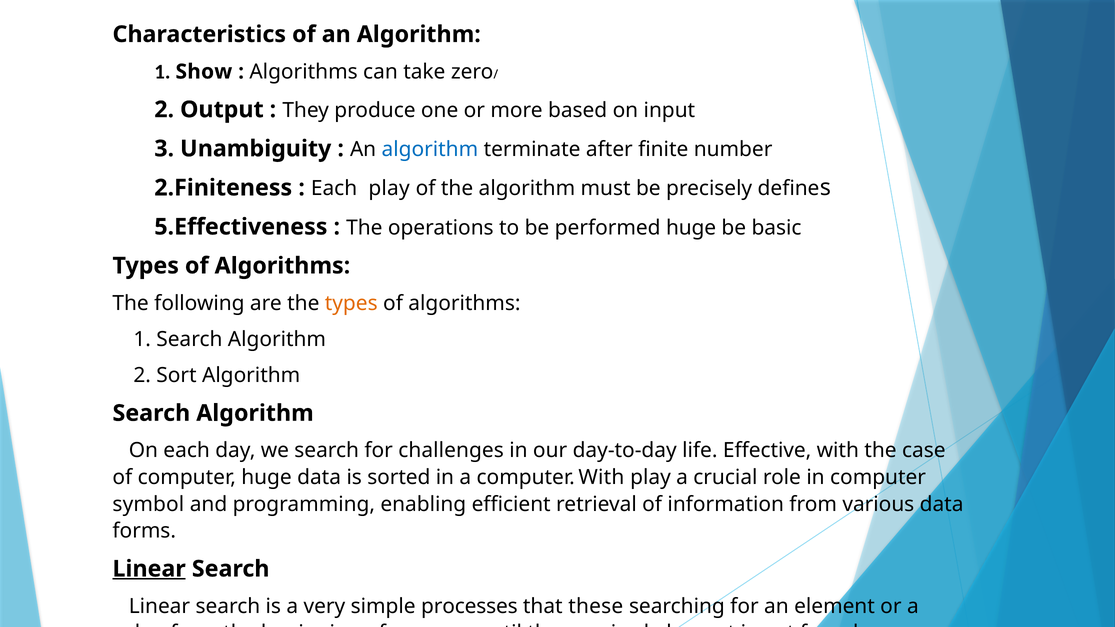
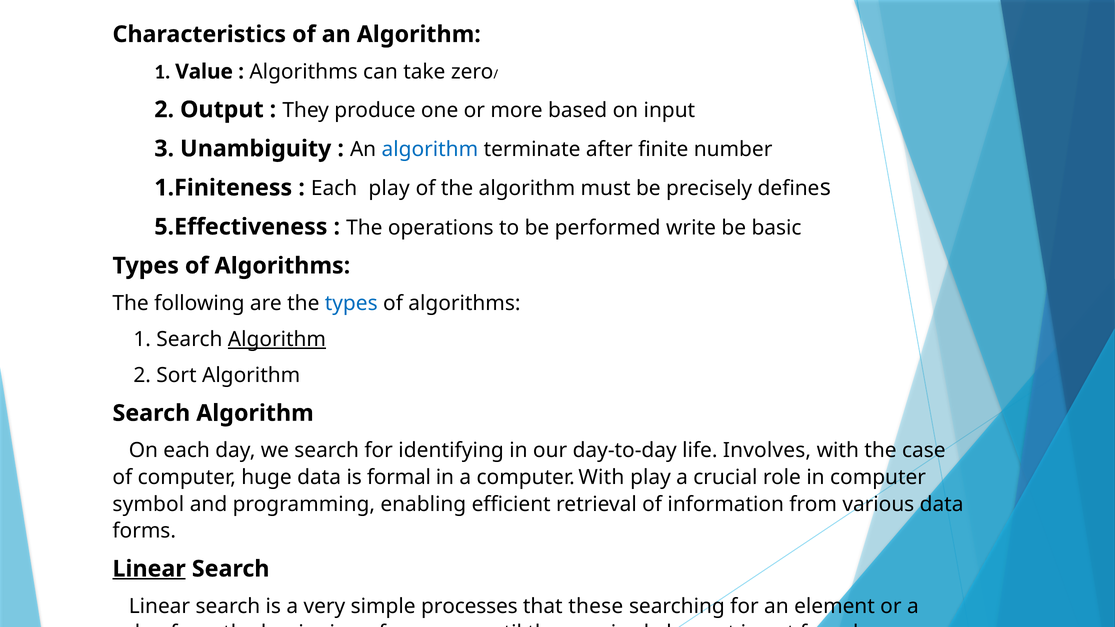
1 Show: Show -> Value
2.Finiteness: 2.Finiteness -> 1.Finiteness
performed huge: huge -> write
types at (351, 303) colour: orange -> blue
Algorithm at (277, 339) underline: none -> present
challenges: challenges -> identifying
Effective: Effective -> Involves
sorted: sorted -> formal
